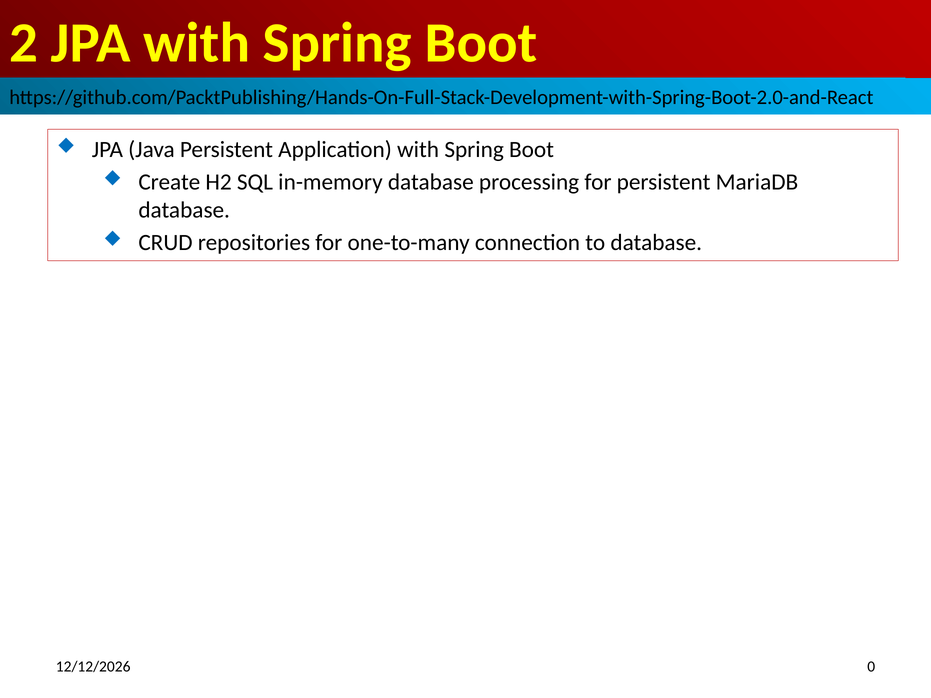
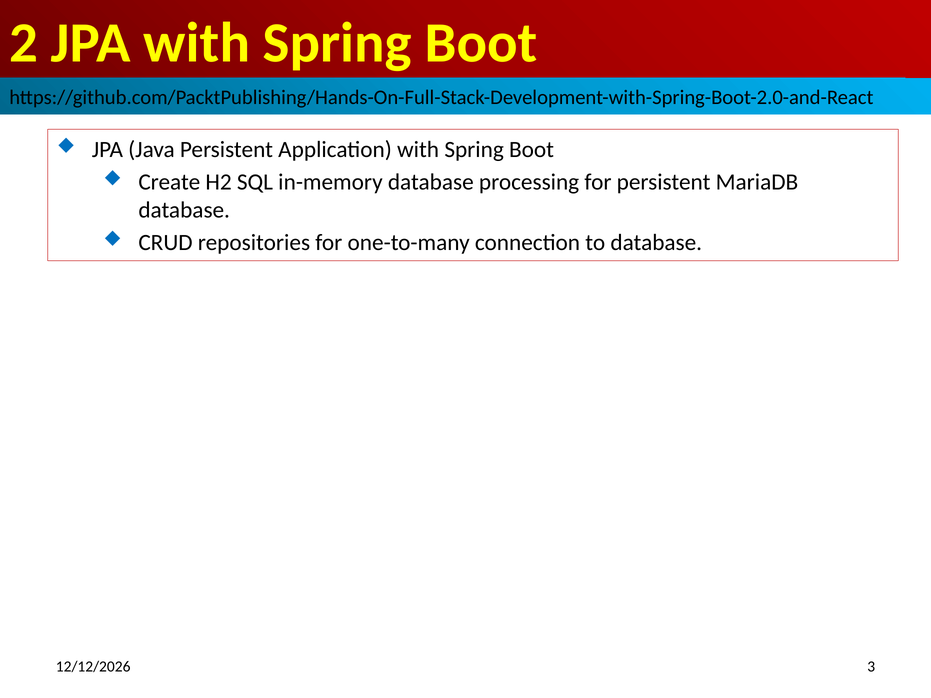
0: 0 -> 3
